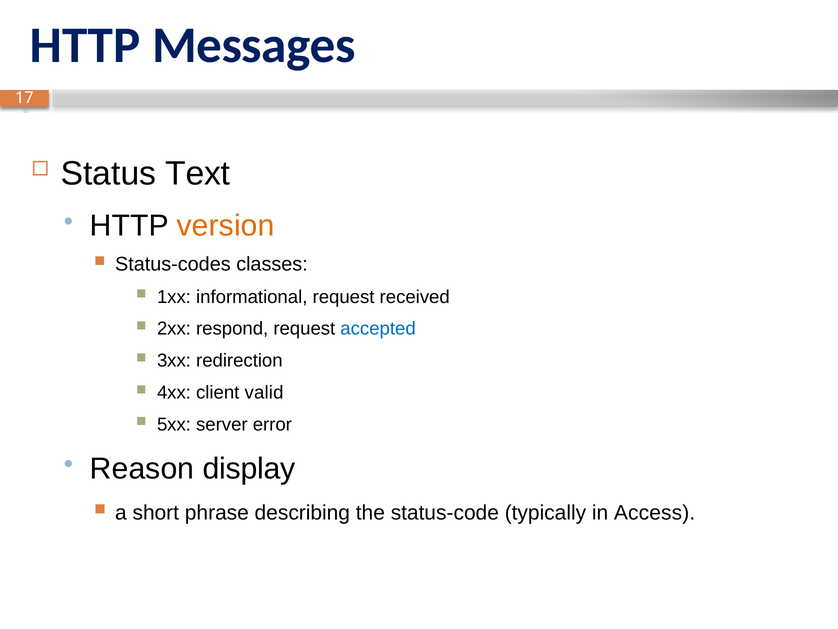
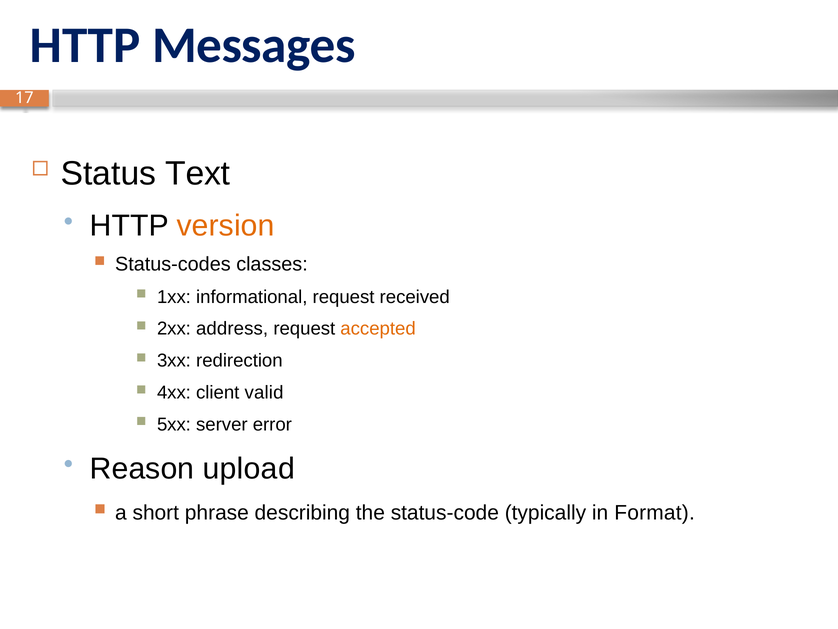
respond: respond -> address
accepted colour: blue -> orange
display: display -> upload
Access: Access -> Format
